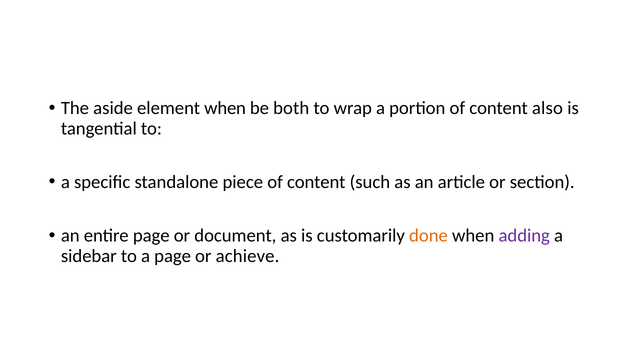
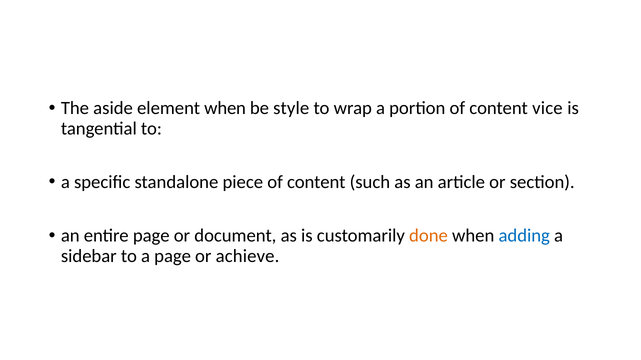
both: both -> style
also: also -> vice
adding colour: purple -> blue
